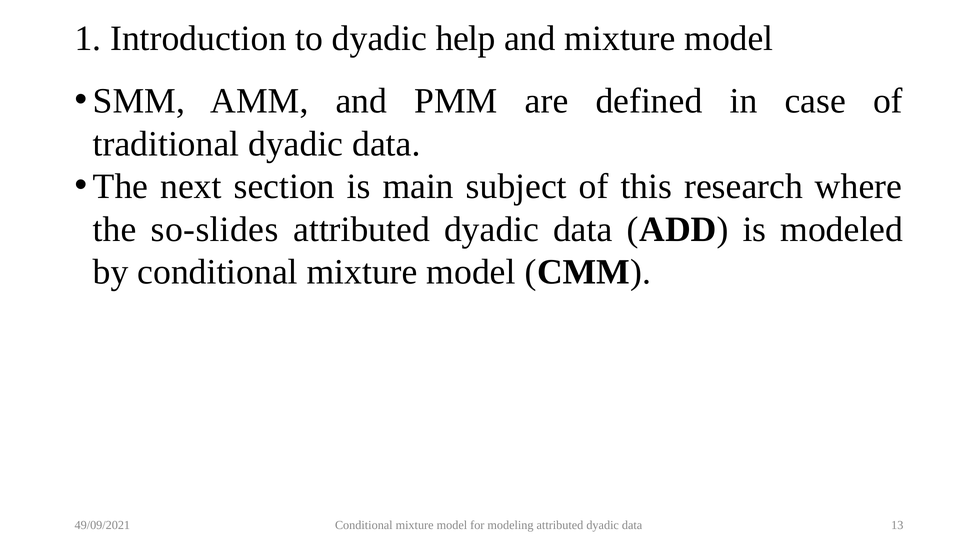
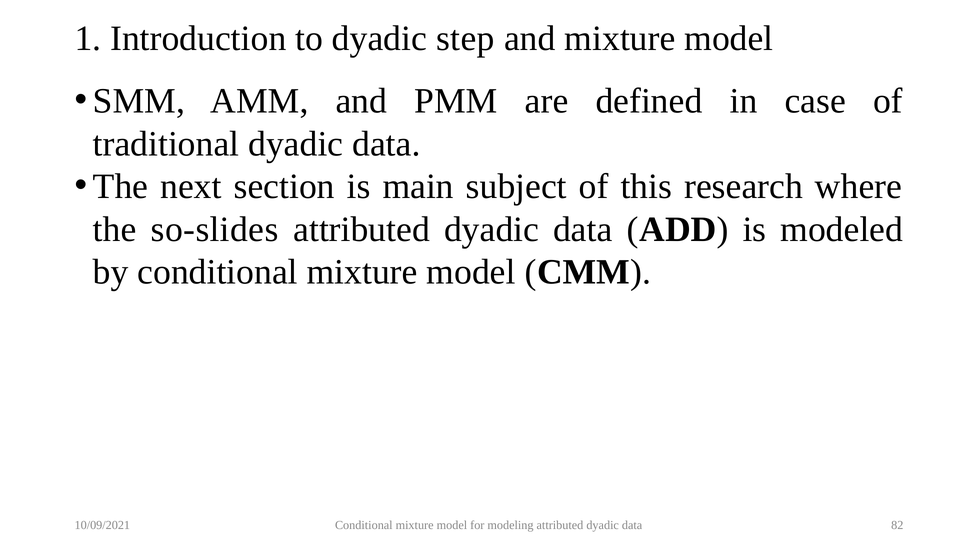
help: help -> step
49/09/2021: 49/09/2021 -> 10/09/2021
13: 13 -> 82
